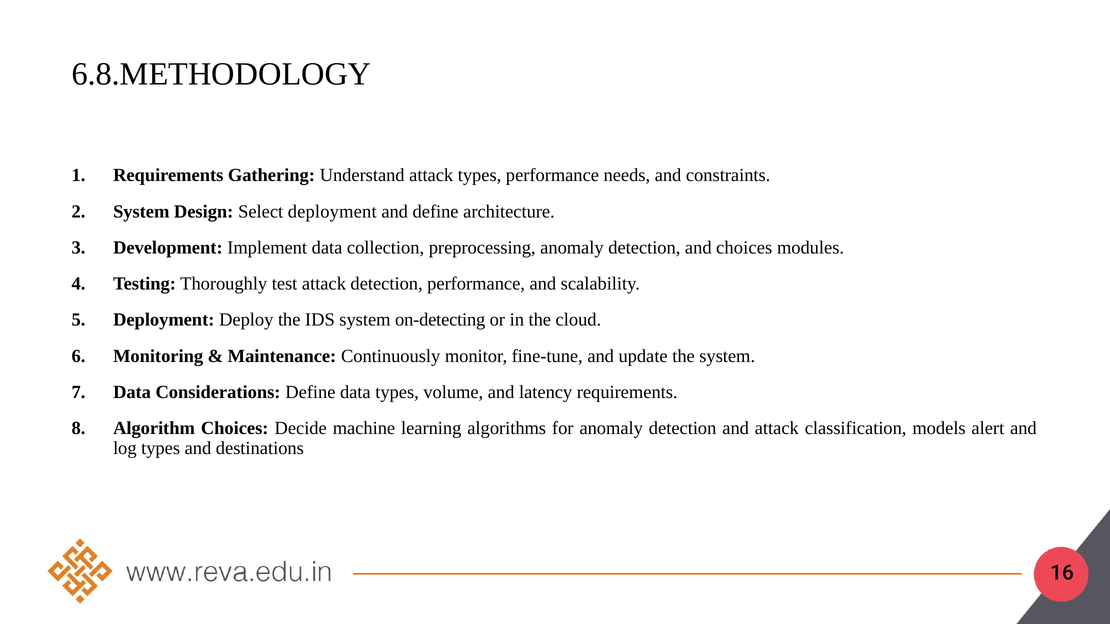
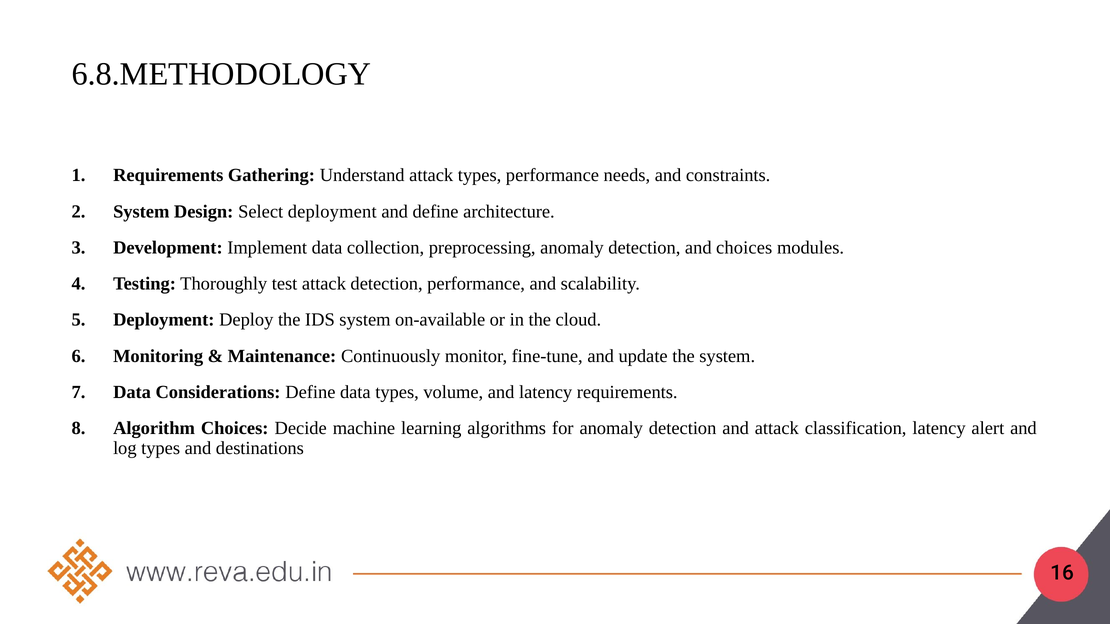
on-detecting: on-detecting -> on-available
classification models: models -> latency
